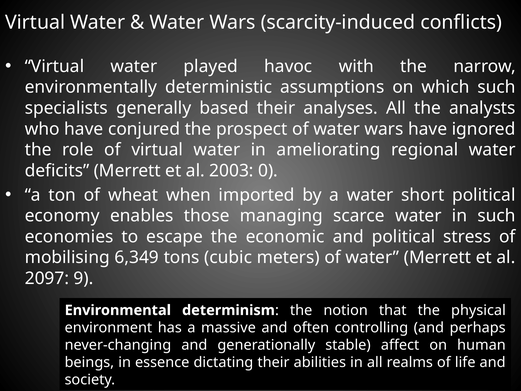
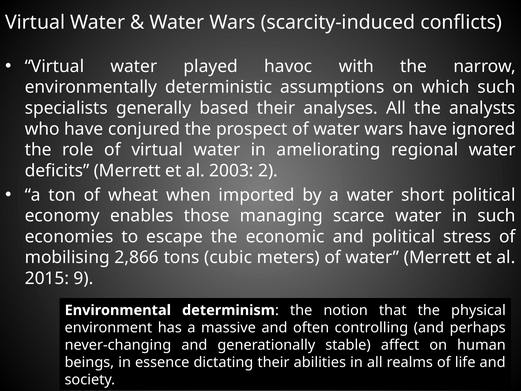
0: 0 -> 2
6,349: 6,349 -> 2,866
2097: 2097 -> 2015
